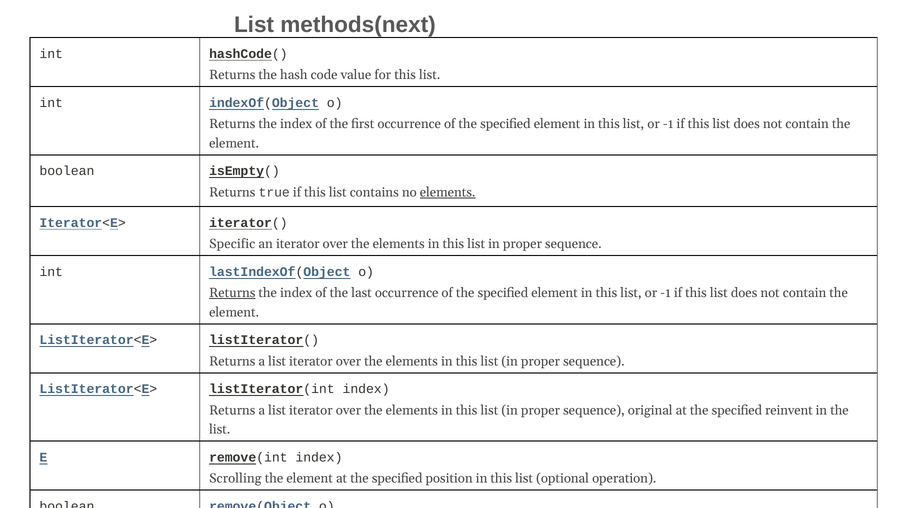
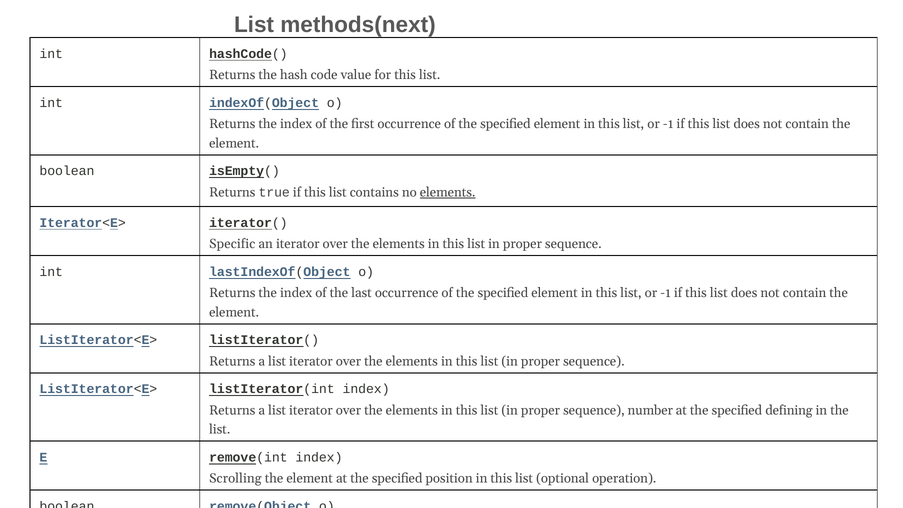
Returns at (232, 293) underline: present -> none
original: original -> number
reinvent: reinvent -> defining
